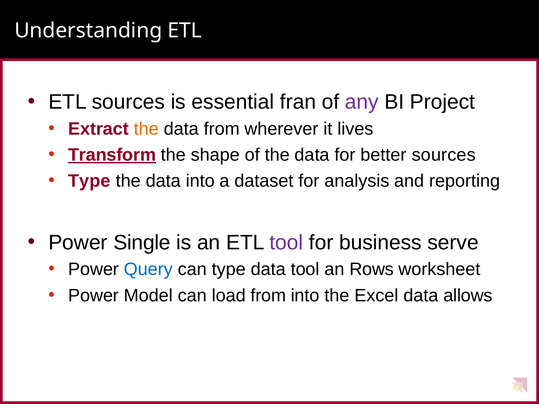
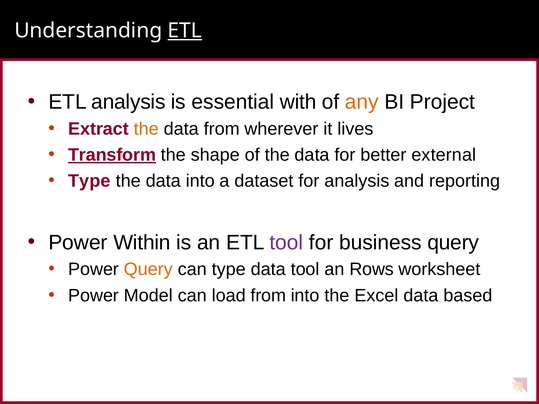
ETL at (185, 31) underline: none -> present
ETL sources: sources -> analysis
fran: fran -> with
any colour: purple -> orange
better sources: sources -> external
Single: Single -> Within
business serve: serve -> query
Query at (148, 270) colour: blue -> orange
allows: allows -> based
